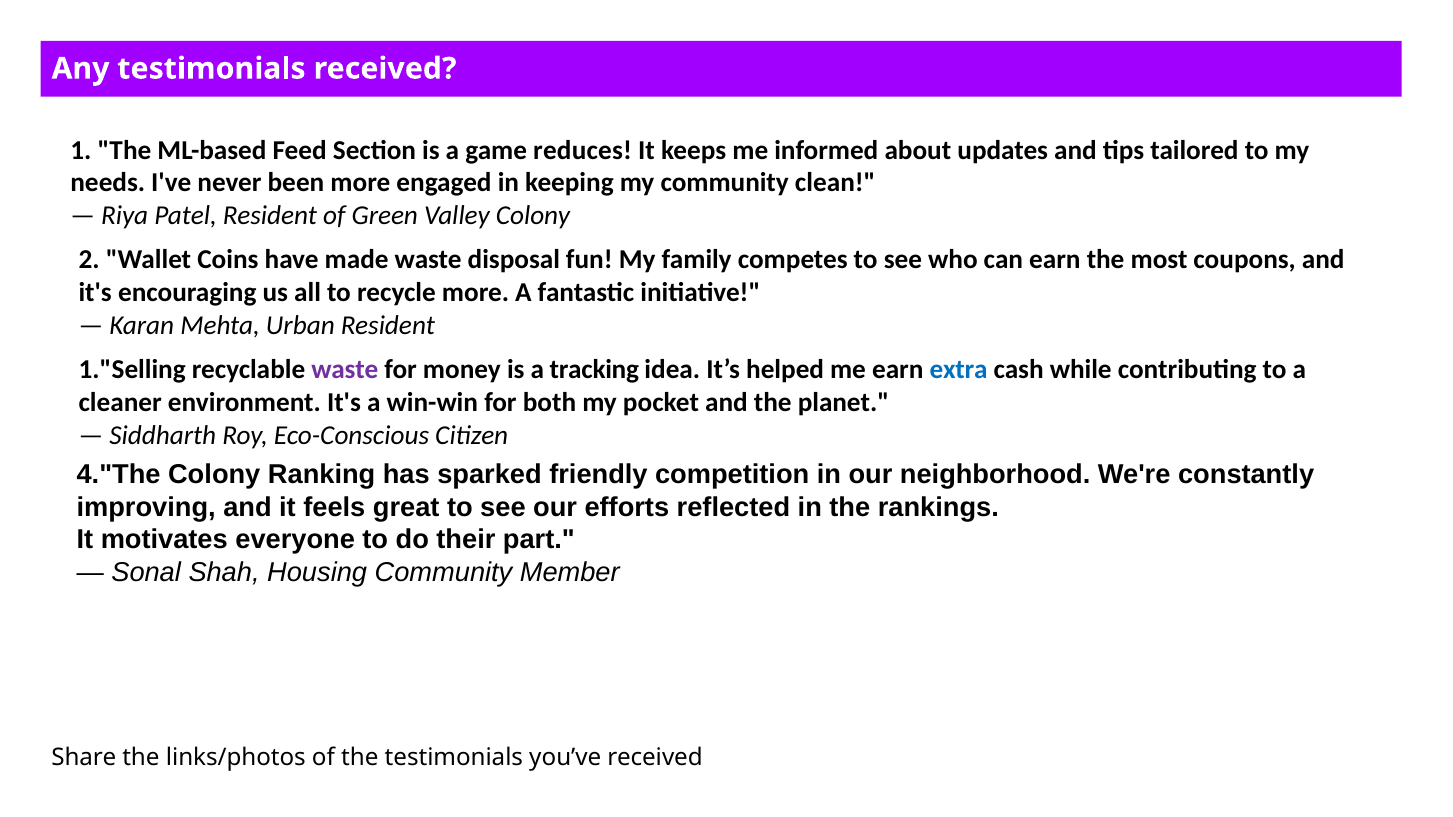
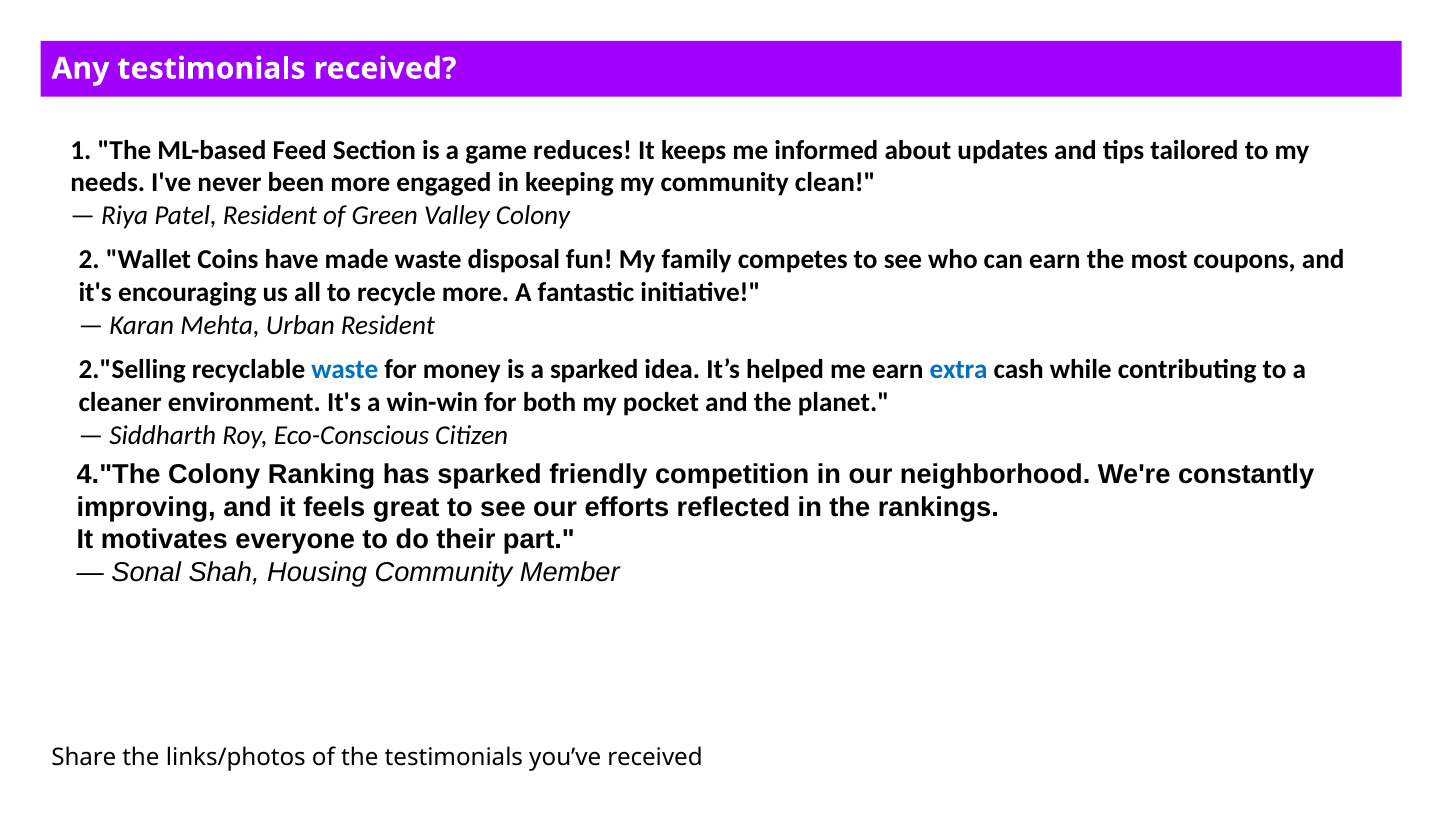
1."Selling: 1."Selling -> 2."Selling
waste at (345, 370) colour: purple -> blue
a tracking: tracking -> sparked
